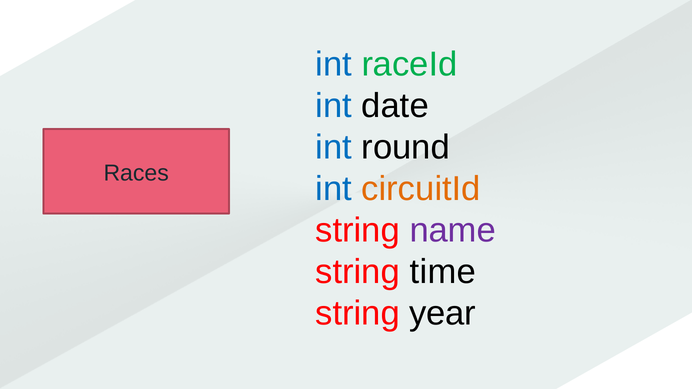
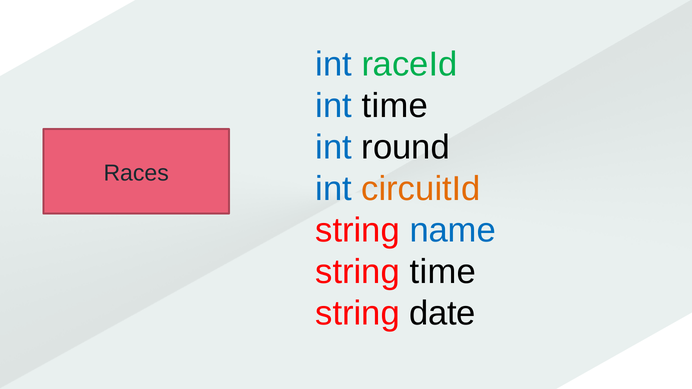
int date: date -> time
name colour: purple -> blue
year: year -> date
